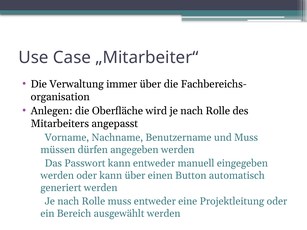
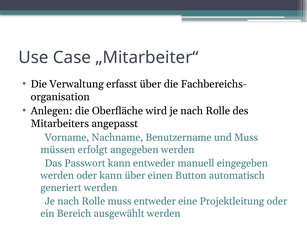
immer: immer -> erfasst
dürfen: dürfen -> erfolgt
